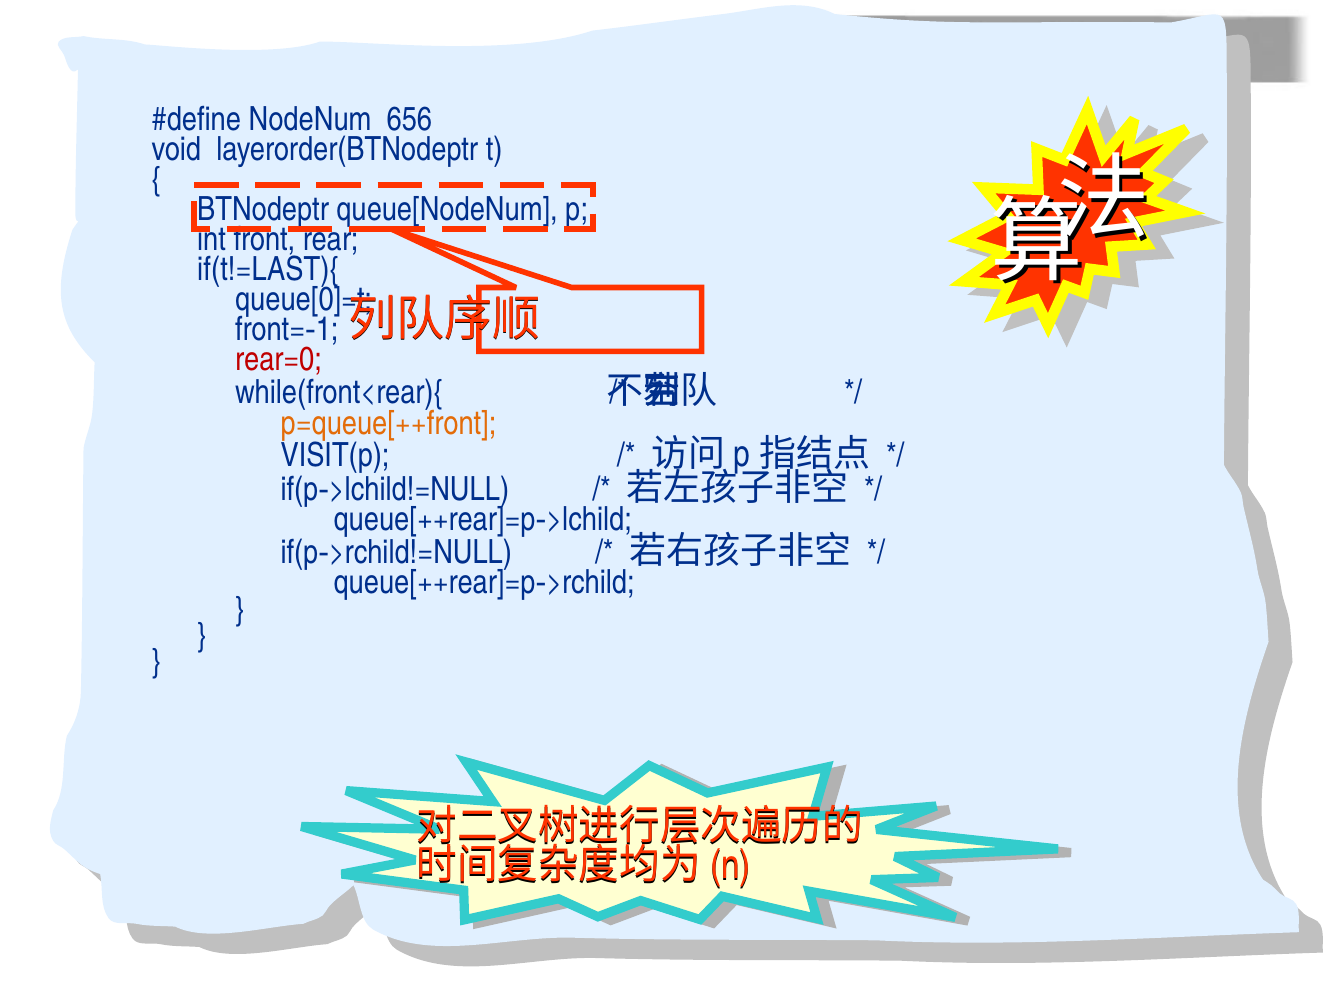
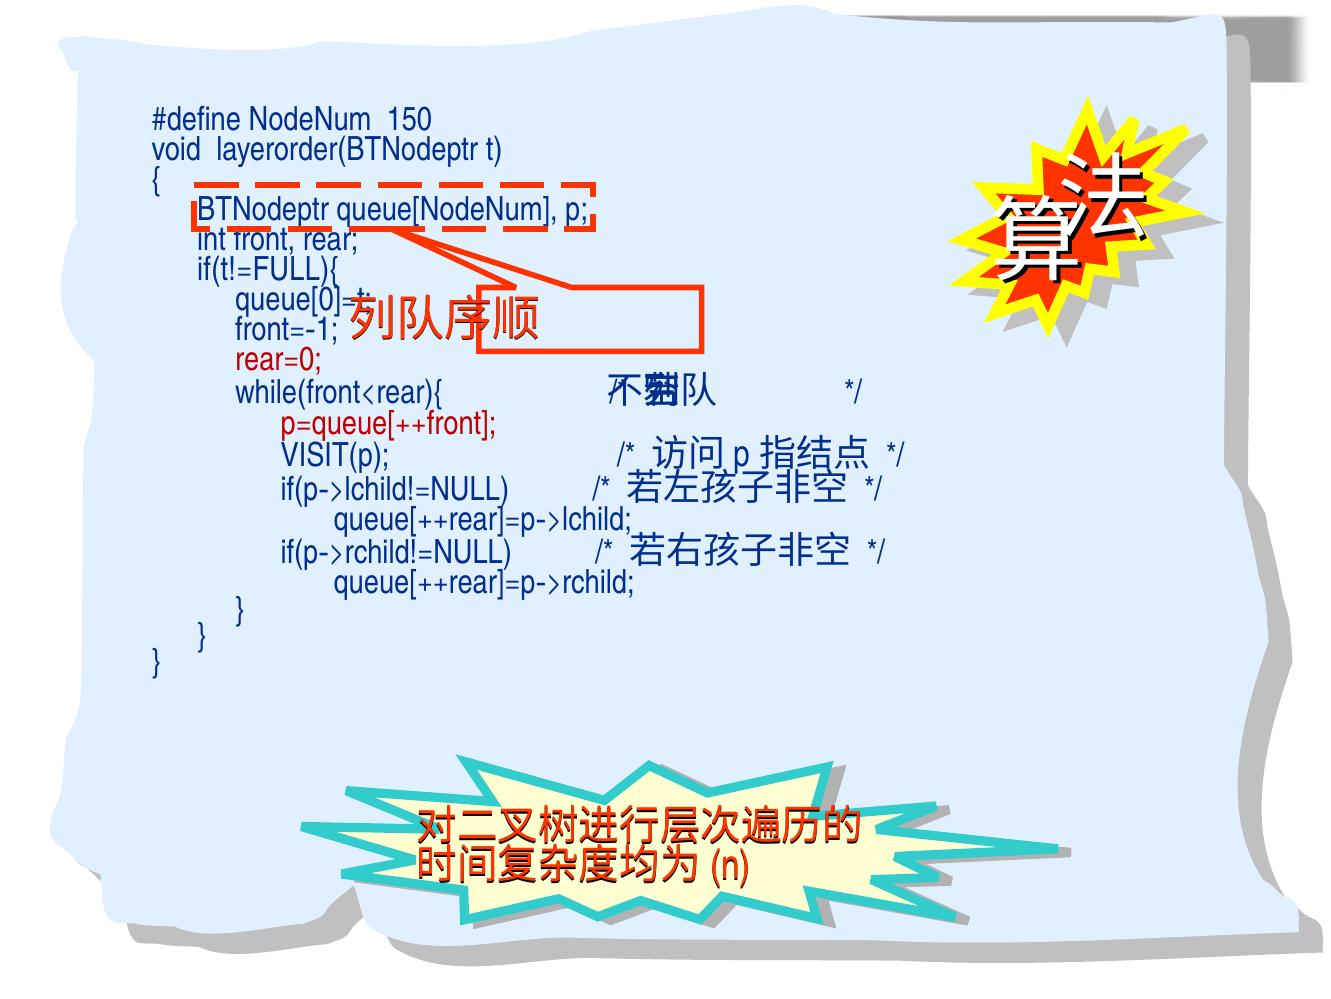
656: 656 -> 150
if(t!=LAST){: if(t!=LAST){ -> if(t!=FULL){
p=queue[++front colour: orange -> red
